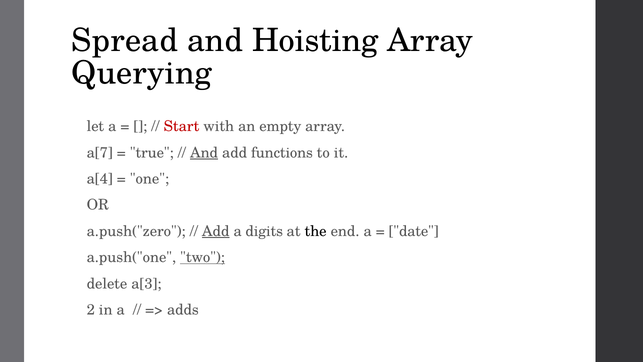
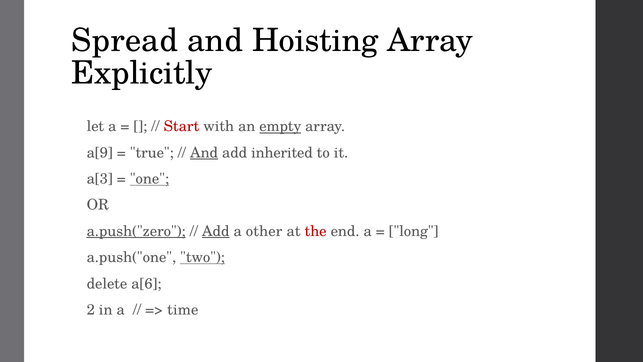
Querying: Querying -> Explicitly
empty underline: none -> present
a[7: a[7 -> a[9
functions: functions -> inherited
a[4: a[4 -> a[3
one underline: none -> present
a.push("zero underline: none -> present
digits: digits -> other
the colour: black -> red
date: date -> long
a[3: a[3 -> a[6
adds: adds -> time
